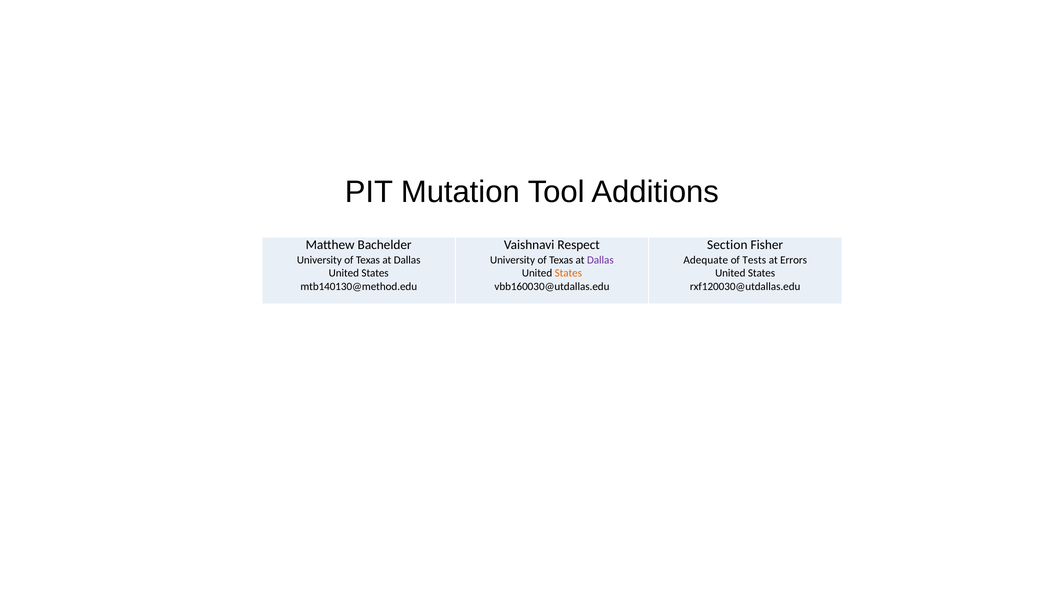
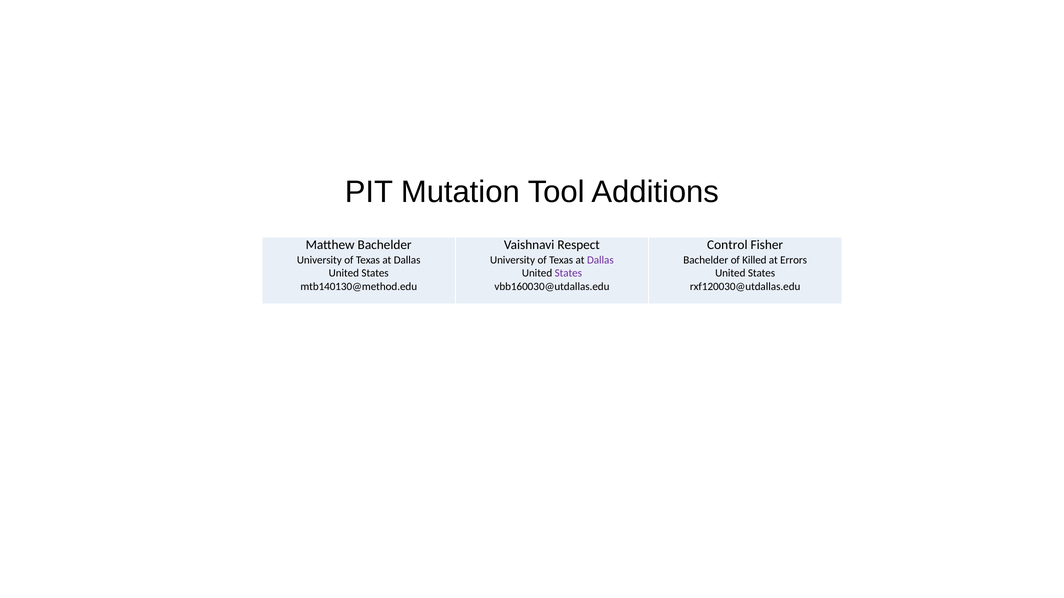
Section: Section -> Control
Adequate at (706, 260): Adequate -> Bachelder
Tests: Tests -> Killed
States at (568, 274) colour: orange -> purple
